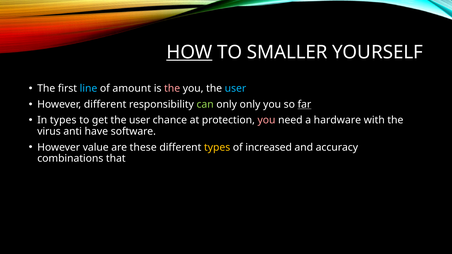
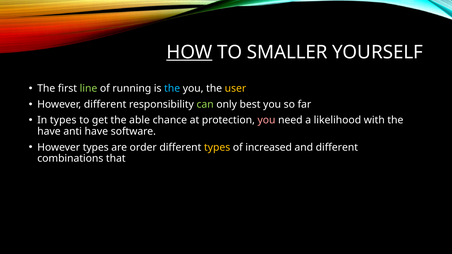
line colour: light blue -> light green
amount: amount -> running
the at (172, 89) colour: pink -> light blue
user at (235, 89) colour: light blue -> yellow
only only: only -> best
far underline: present -> none
get the user: user -> able
hardware: hardware -> likelihood
virus at (49, 132): virus -> have
However value: value -> types
these: these -> order
and accuracy: accuracy -> different
